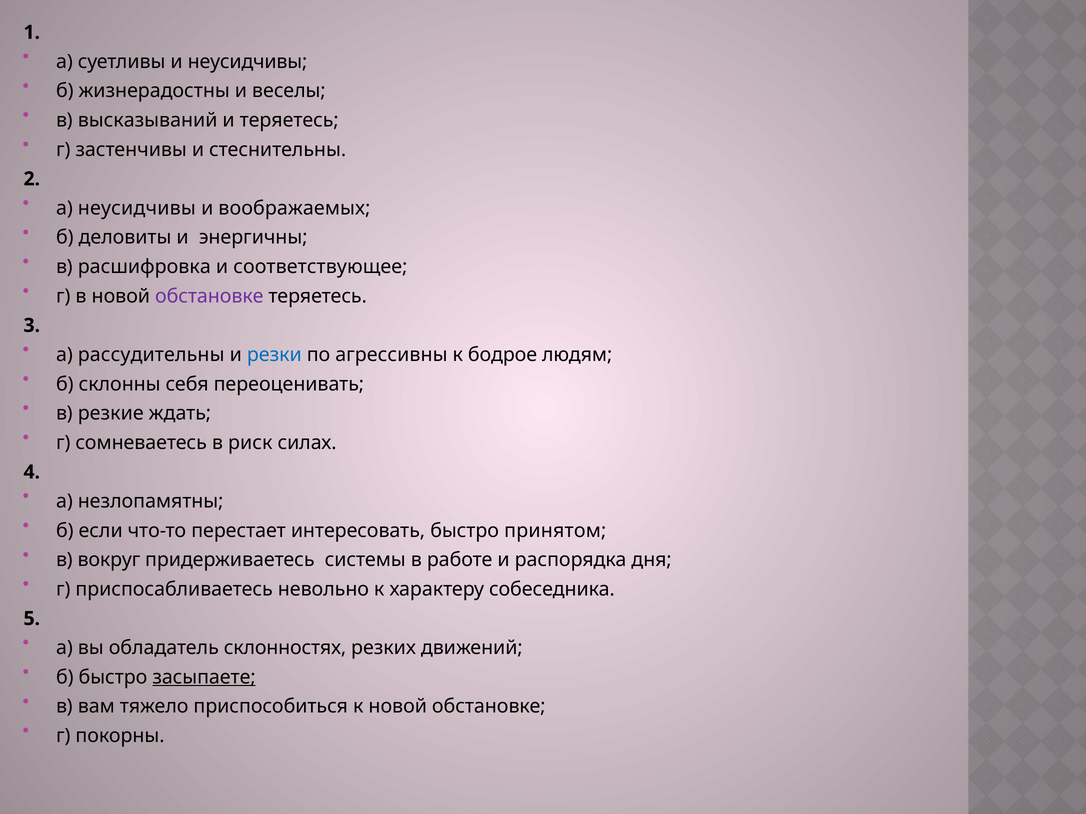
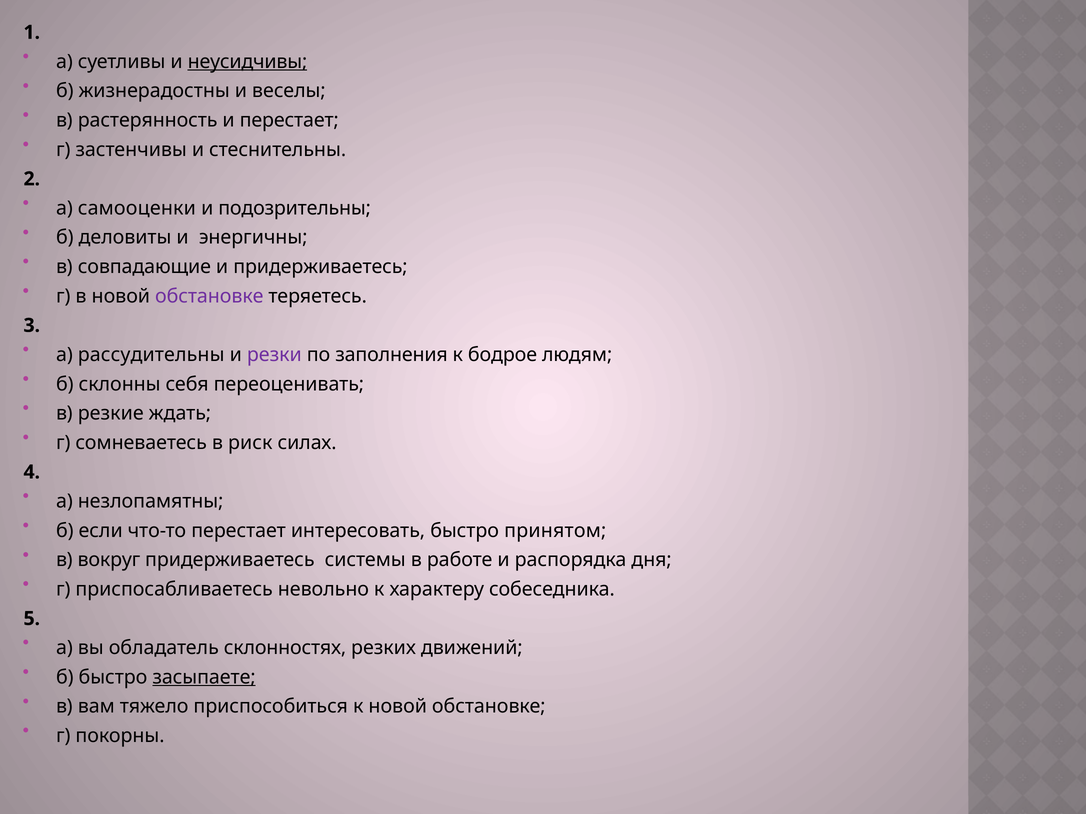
неусидчивы at (247, 62) underline: none -> present
высказываний: высказываний -> растерянность
и теряетесь: теряетесь -> перестает
а неусидчивы: неусидчивы -> самооценки
воображаемых: воображаемых -> подозрительны
расшифровка: расшифровка -> совпадающие
и соответствующее: соответствующее -> придерживаетесь
резки colour: blue -> purple
агрессивны: агрессивны -> заполнения
